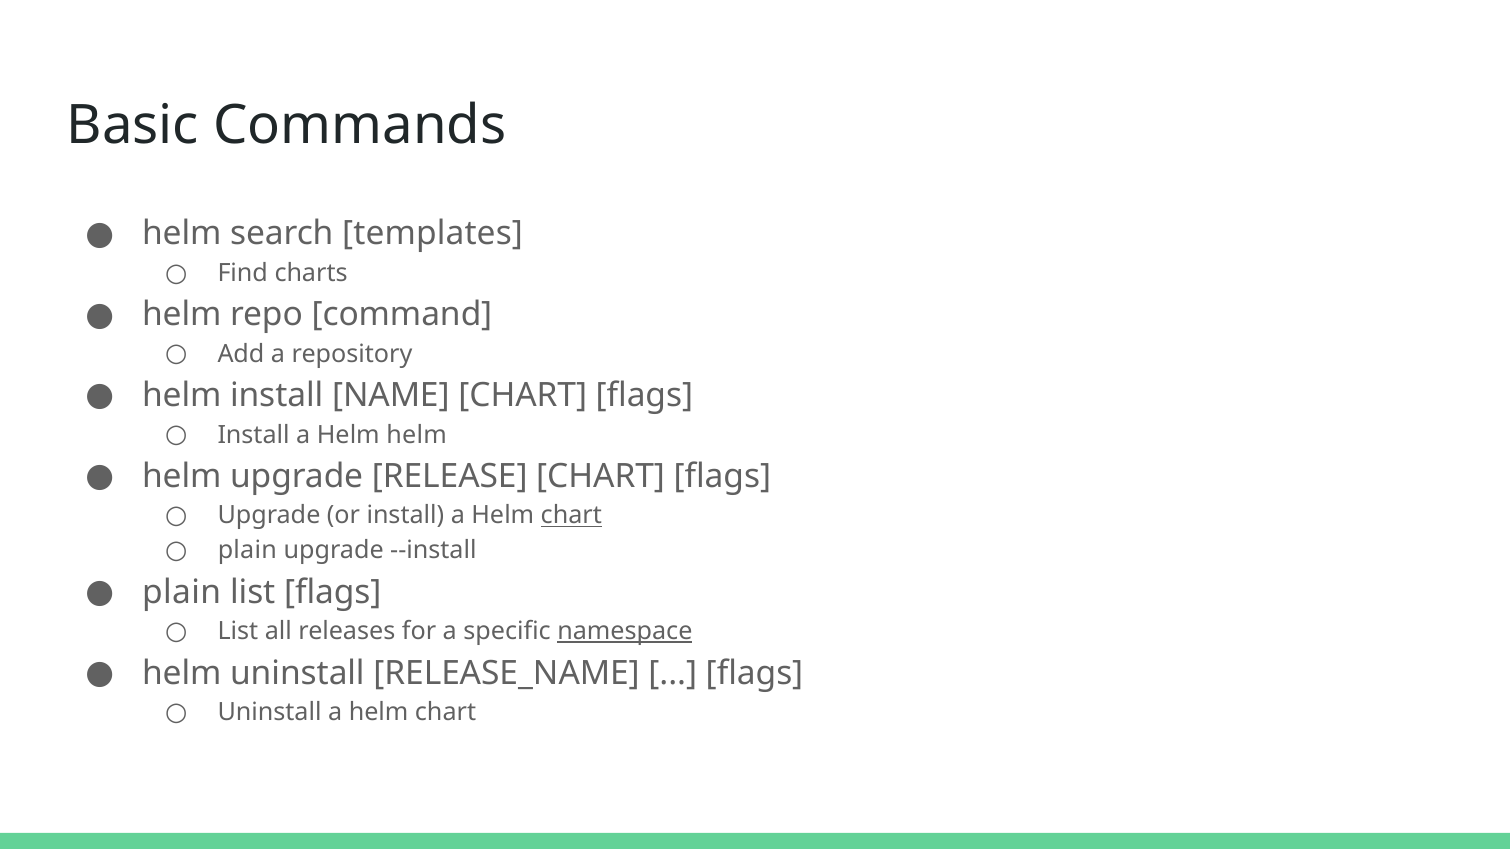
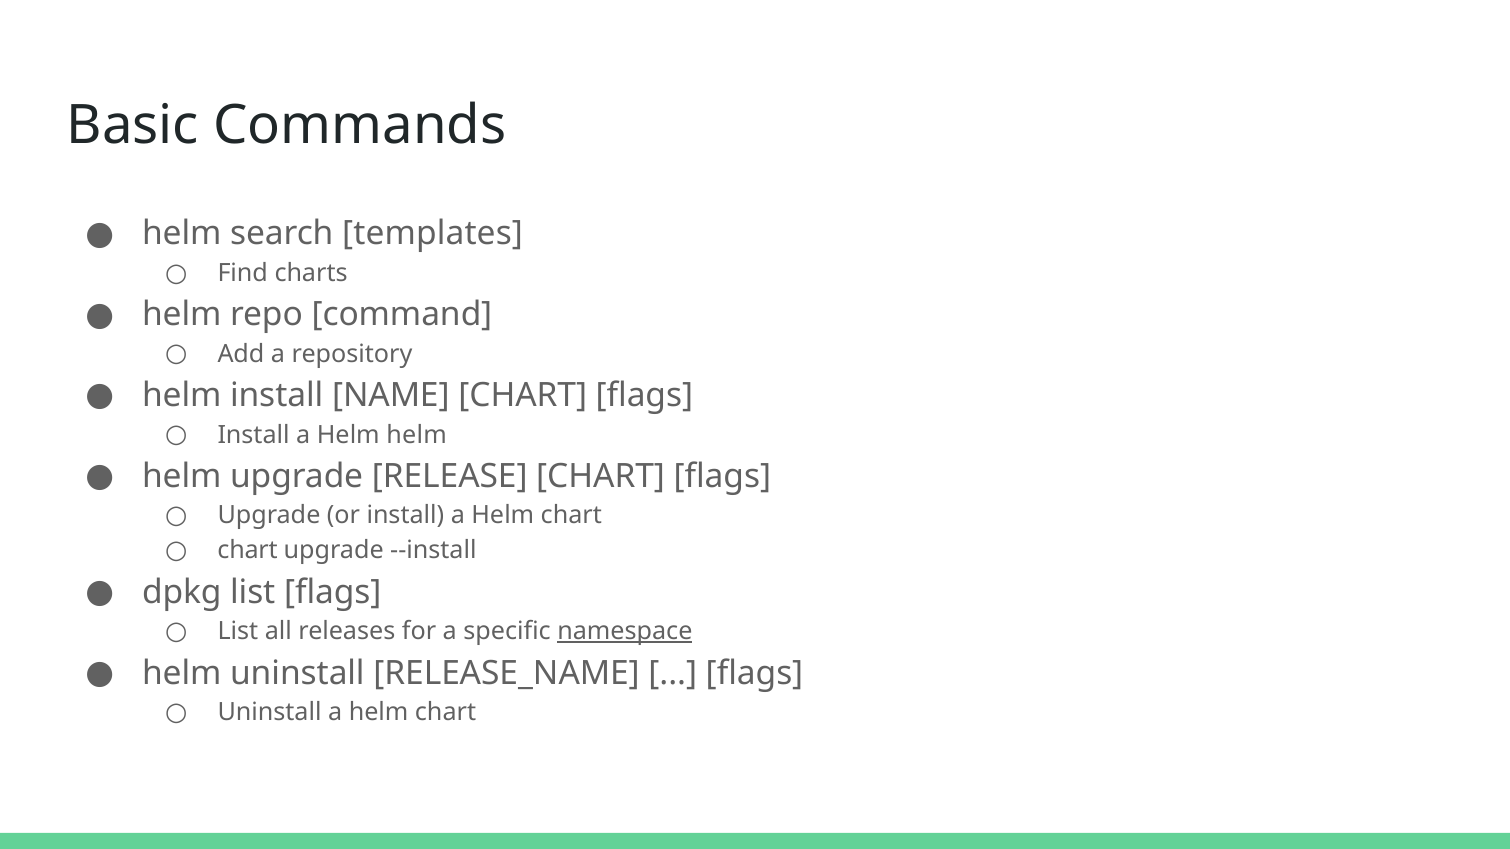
chart at (571, 516) underline: present -> none
plain at (247, 551): plain -> chart
plain at (182, 592): plain -> dpkg
